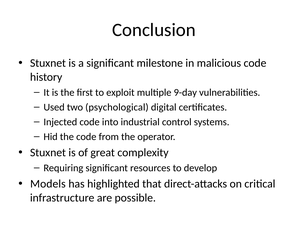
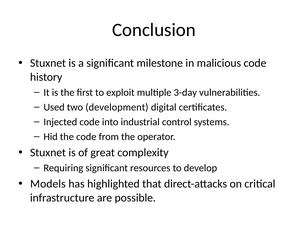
9-day: 9-day -> 3-day
psychological: psychological -> development
